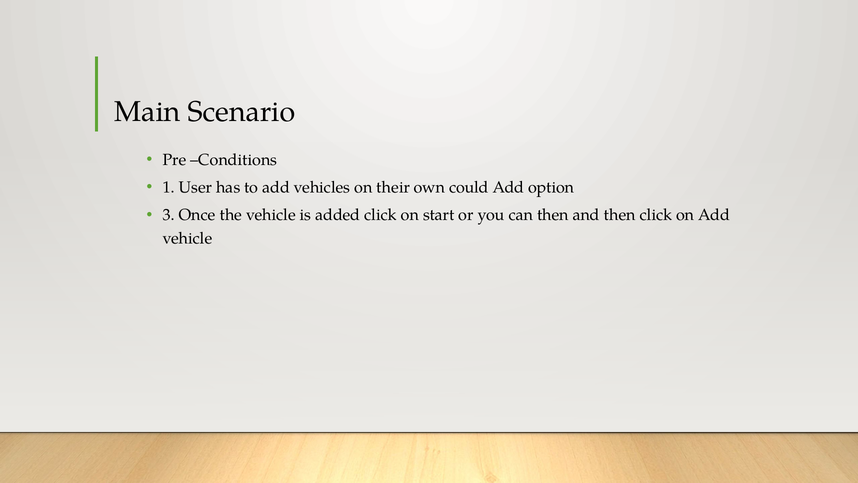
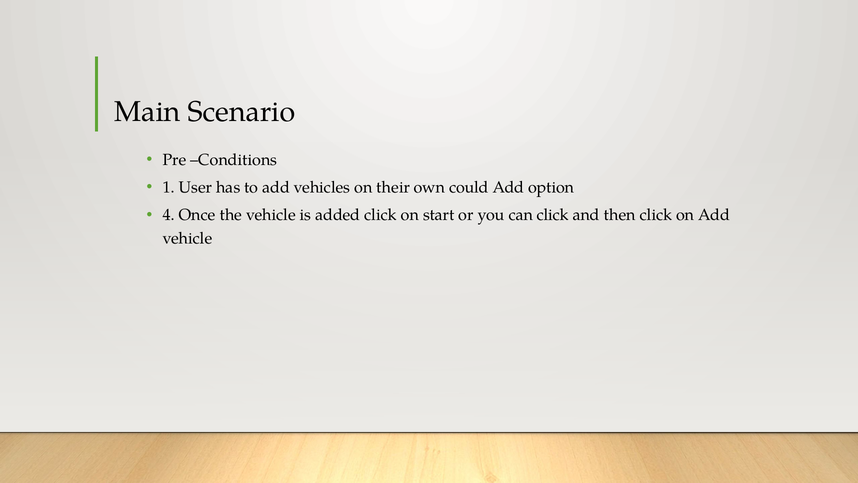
3: 3 -> 4
can then: then -> click
